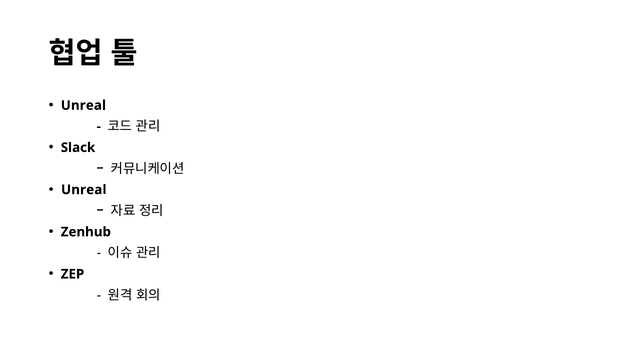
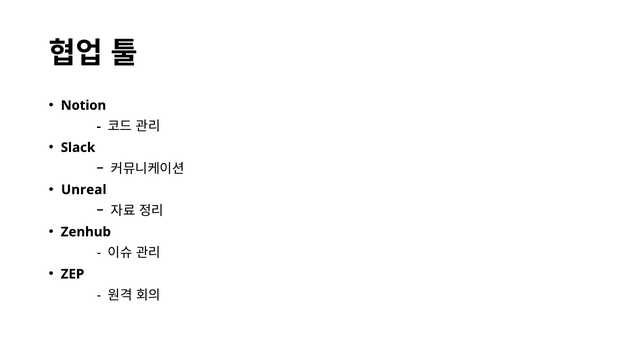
Unreal at (83, 105): Unreal -> Notion
